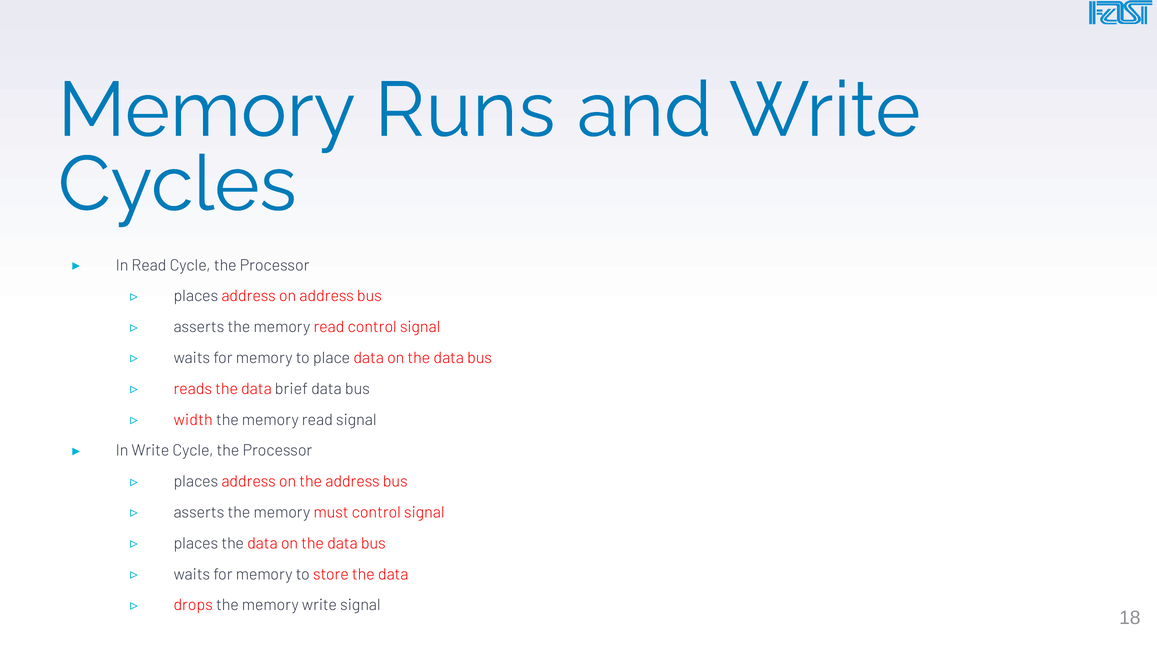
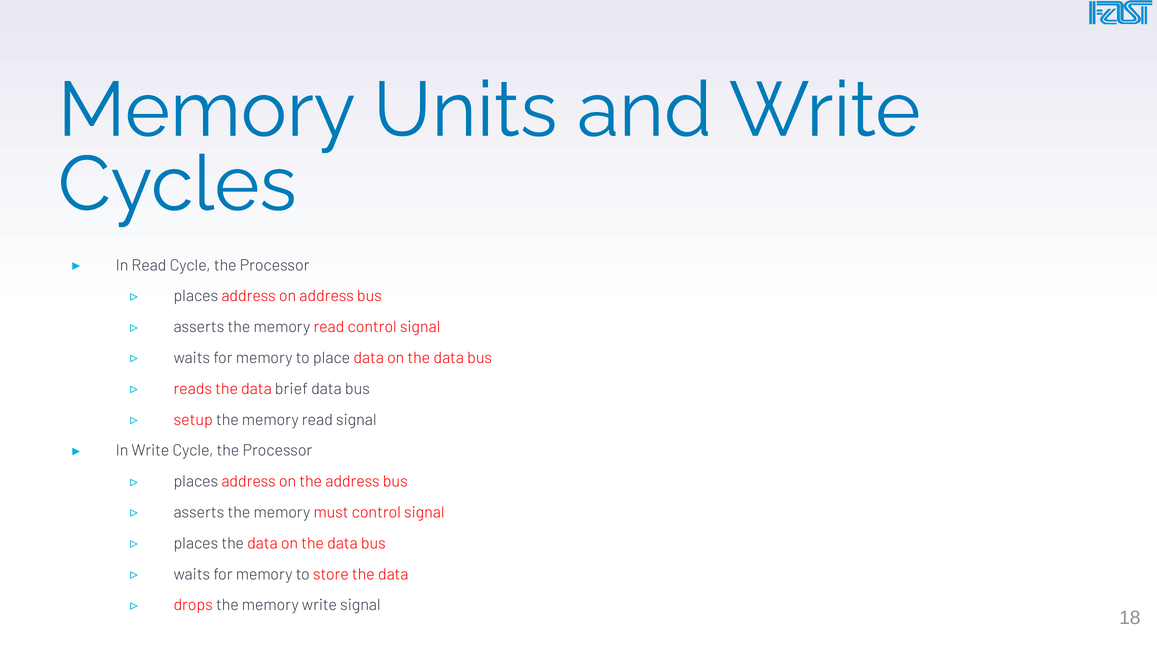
Runs: Runs -> Units
width: width -> setup
